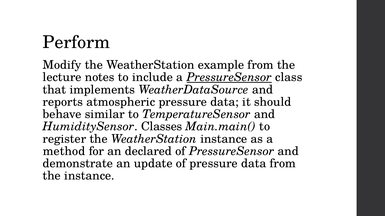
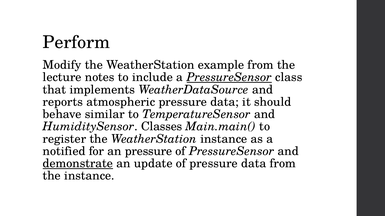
method: method -> notified
an declared: declared -> pressure
demonstrate underline: none -> present
